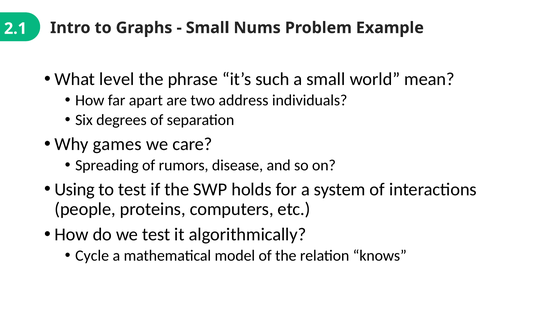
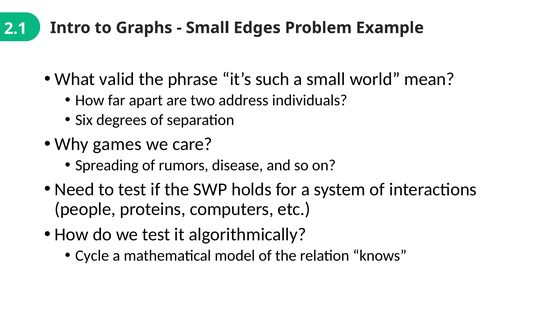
Nums: Nums -> Edges
level: level -> valid
Using: Using -> Need
